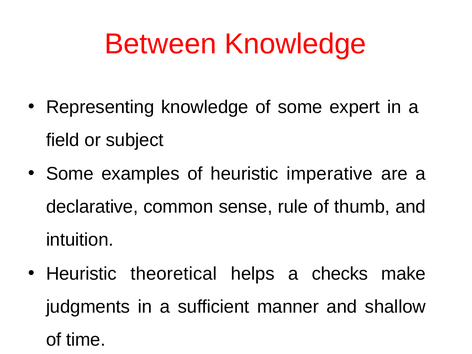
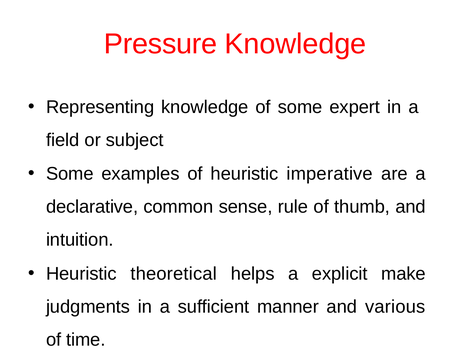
Between: Between -> Pressure
checks: checks -> explicit
shallow: shallow -> various
